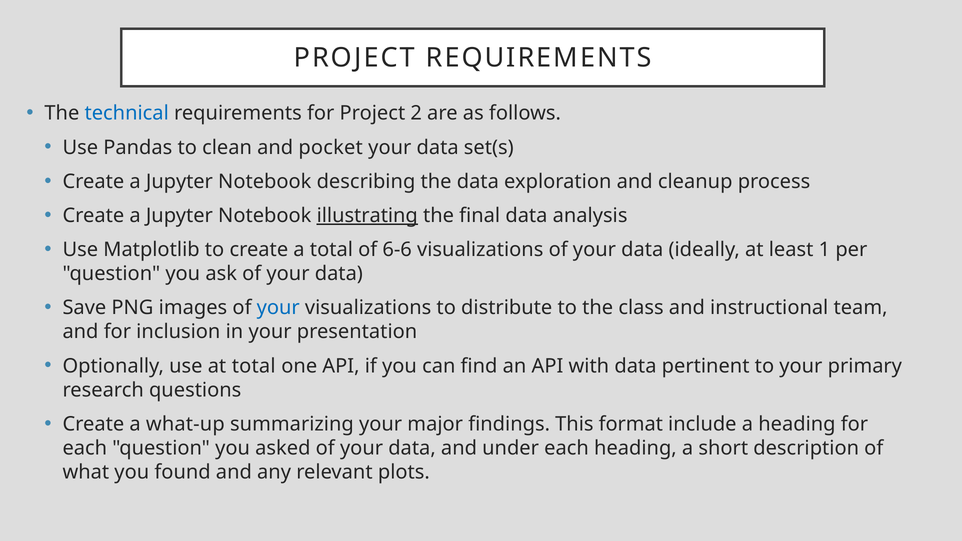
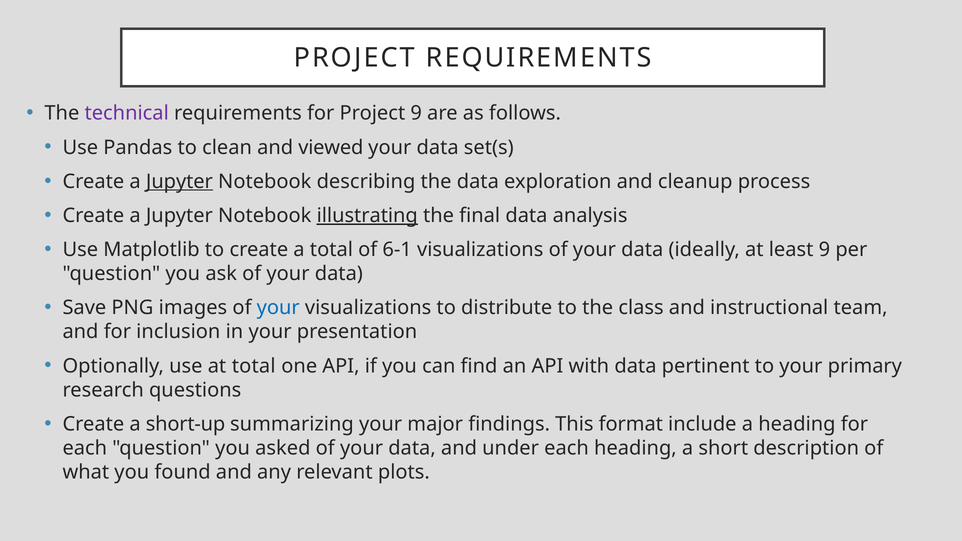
technical colour: blue -> purple
Project 2: 2 -> 9
pocket: pocket -> viewed
Jupyter at (179, 182) underline: none -> present
6-6: 6-6 -> 6-1
least 1: 1 -> 9
what-up: what-up -> short-up
